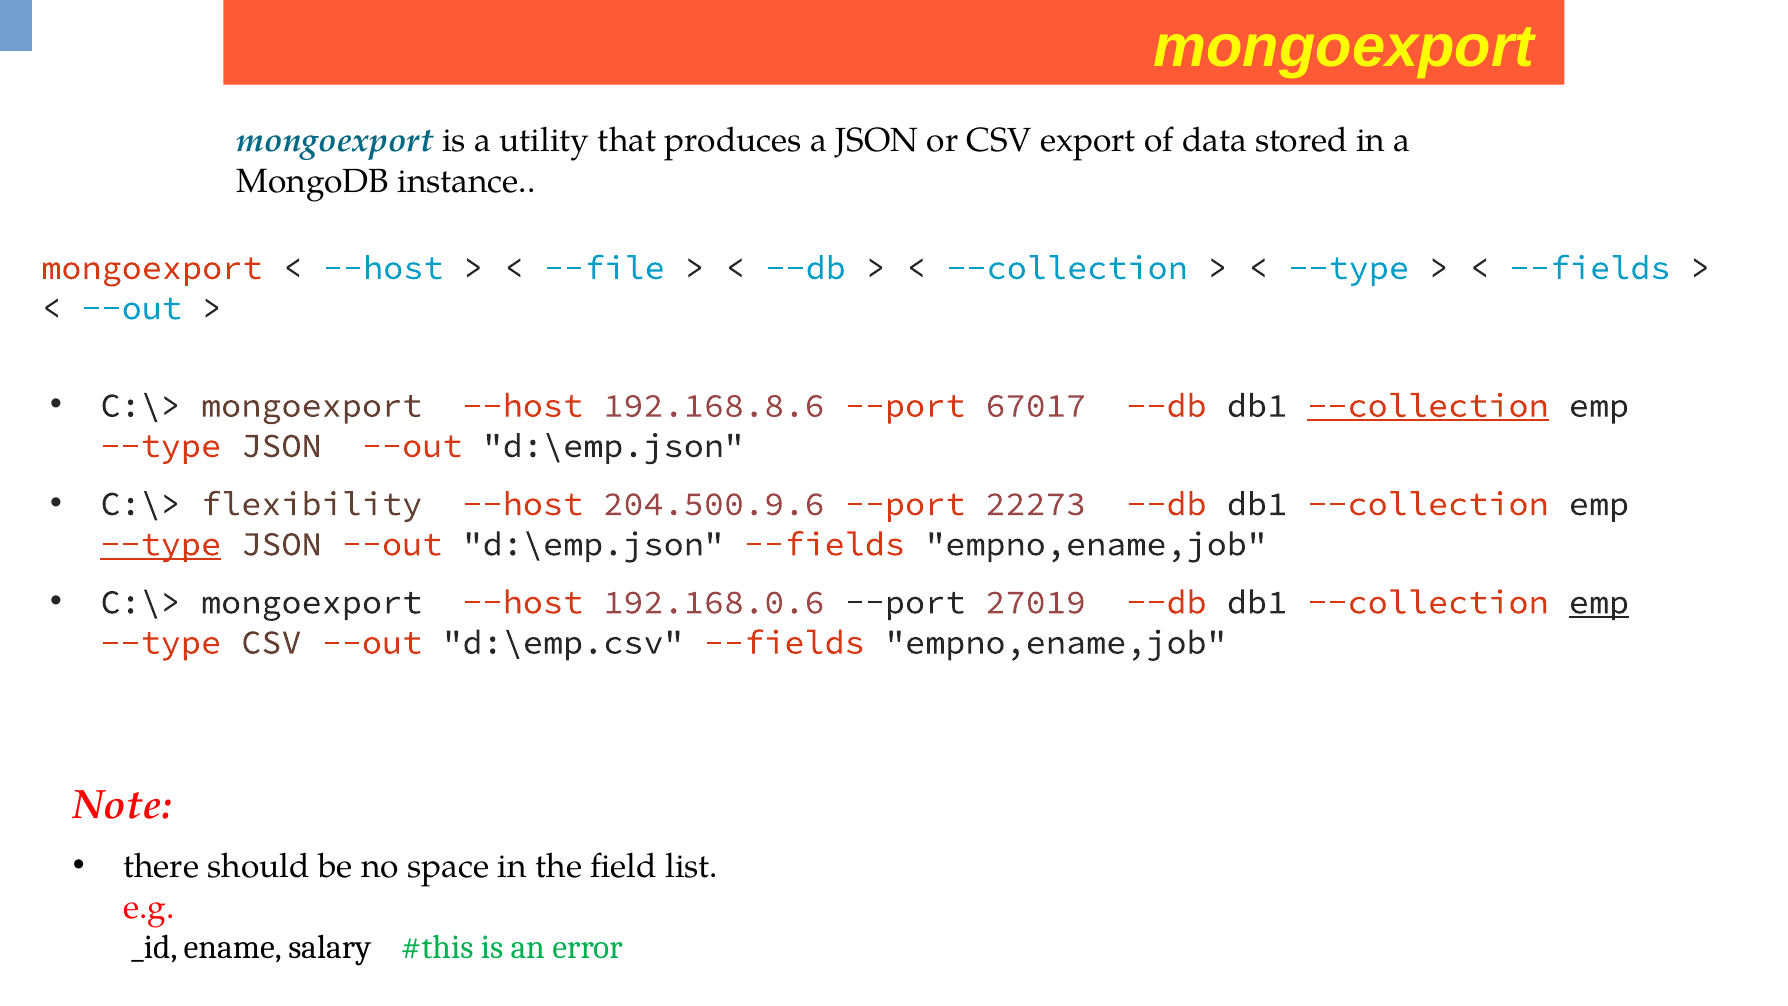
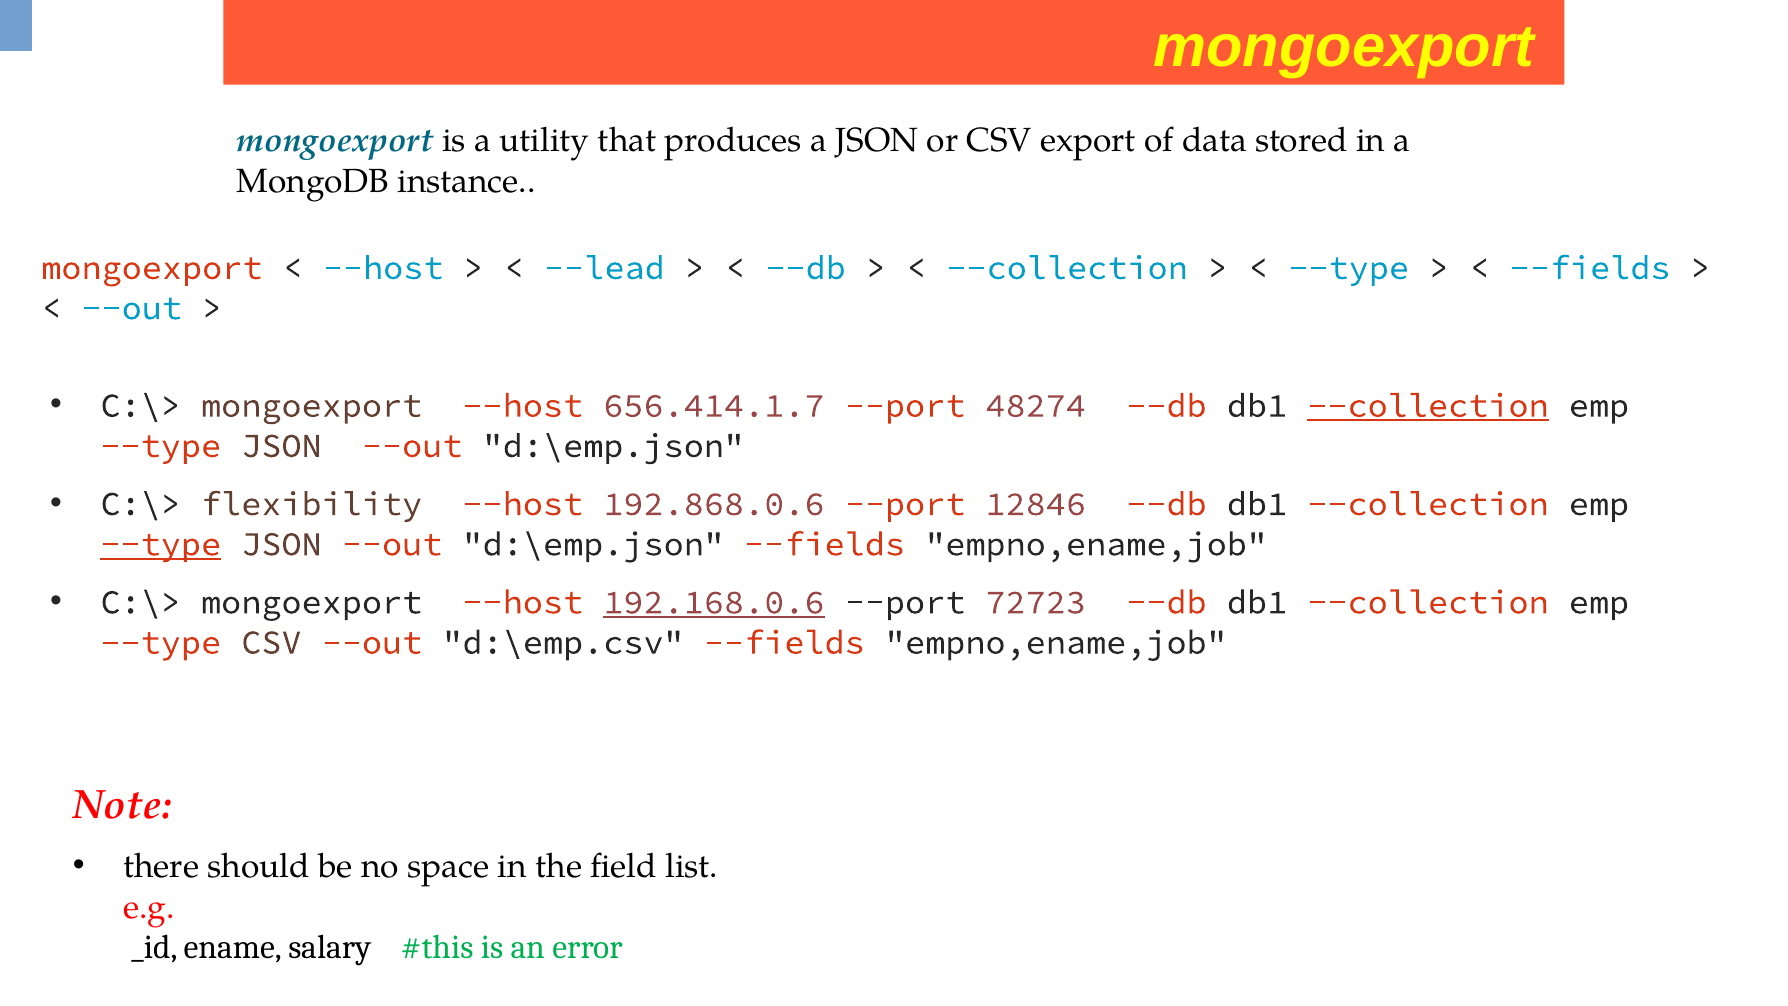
--file: --file -> --lead
192.168.8.6: 192.168.8.6 -> 656.414.1.7
67017: 67017 -> 48274
204.500.9.6: 204.500.9.6 -> 192.868.0.6
22273: 22273 -> 12846
192.168.0.6 underline: none -> present
27019: 27019 -> 72723
emp at (1599, 602) underline: present -> none
